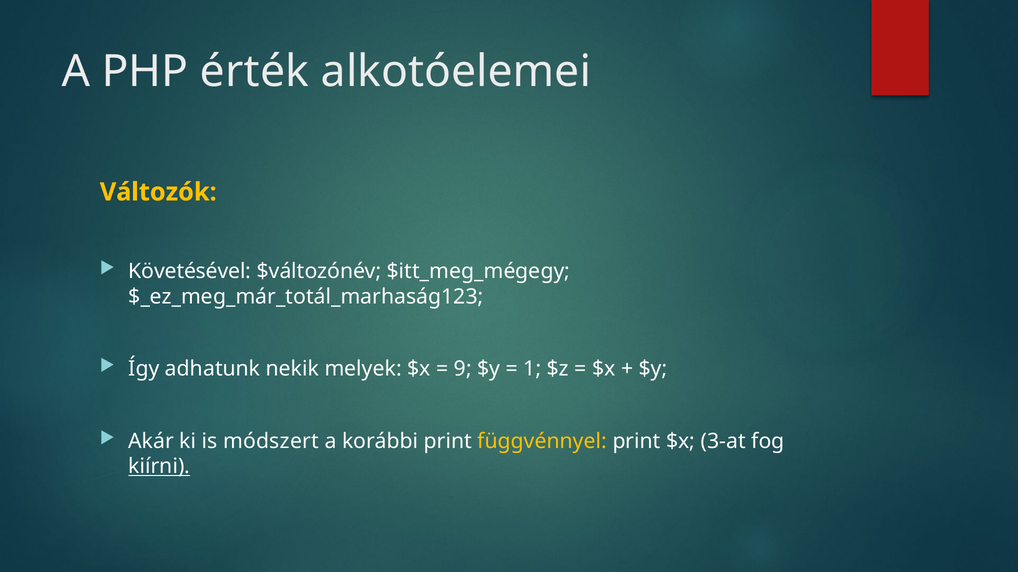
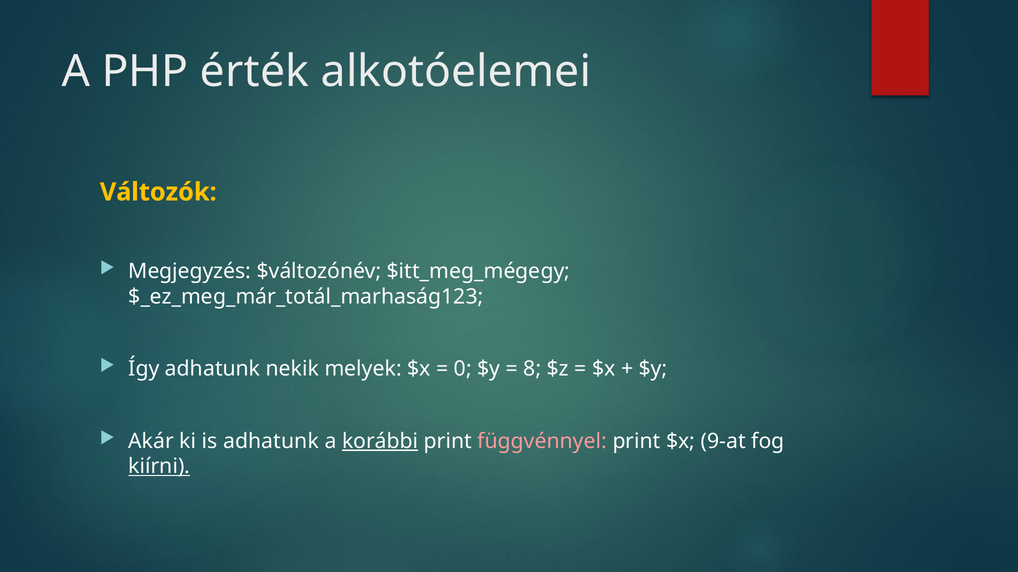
Követésével: Követésével -> Megjegyzés
9: 9 -> 0
1: 1 -> 8
is módszert: módszert -> adhatunk
korábbi underline: none -> present
függvénnyel colour: yellow -> pink
3-at: 3-at -> 9-at
